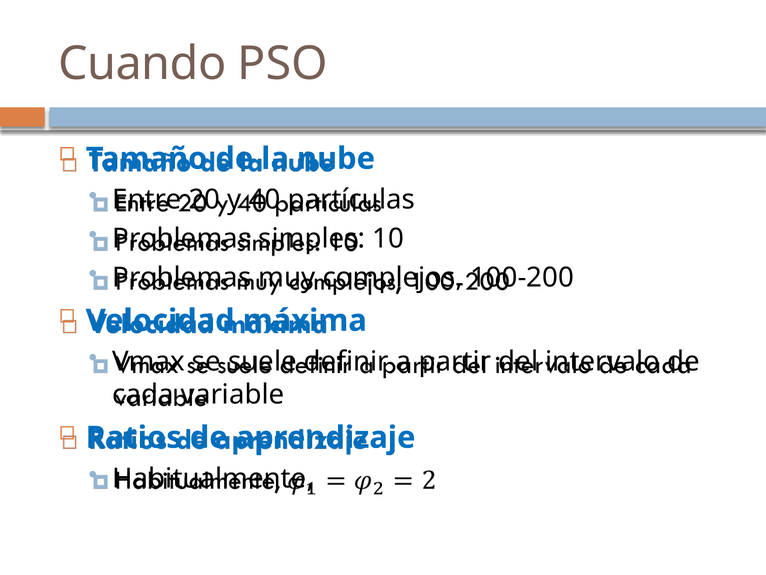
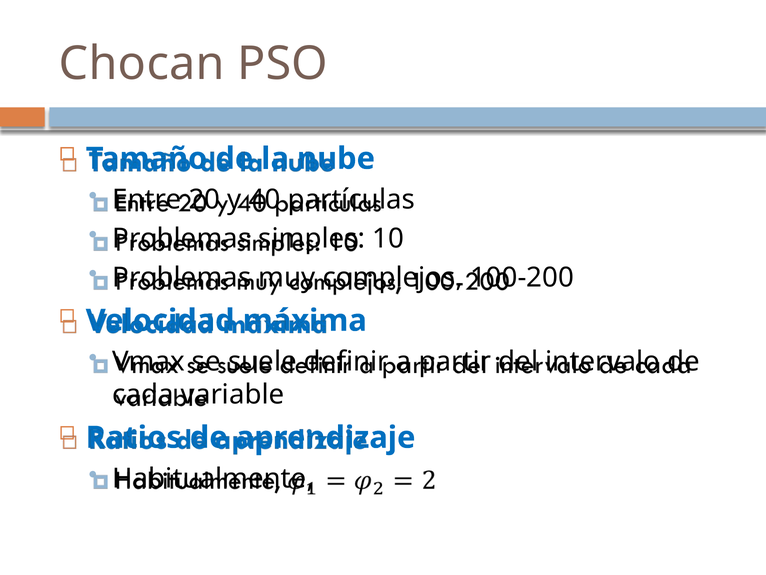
Cuando: Cuando -> Chocan
